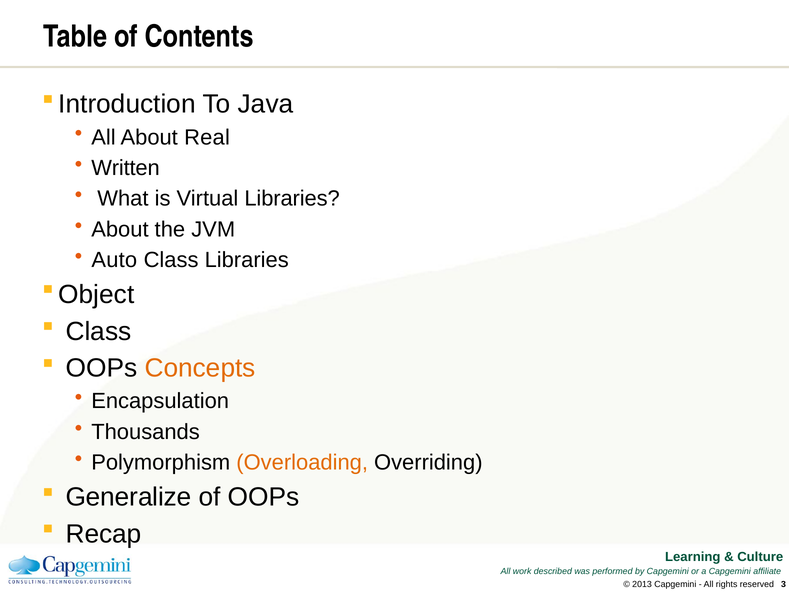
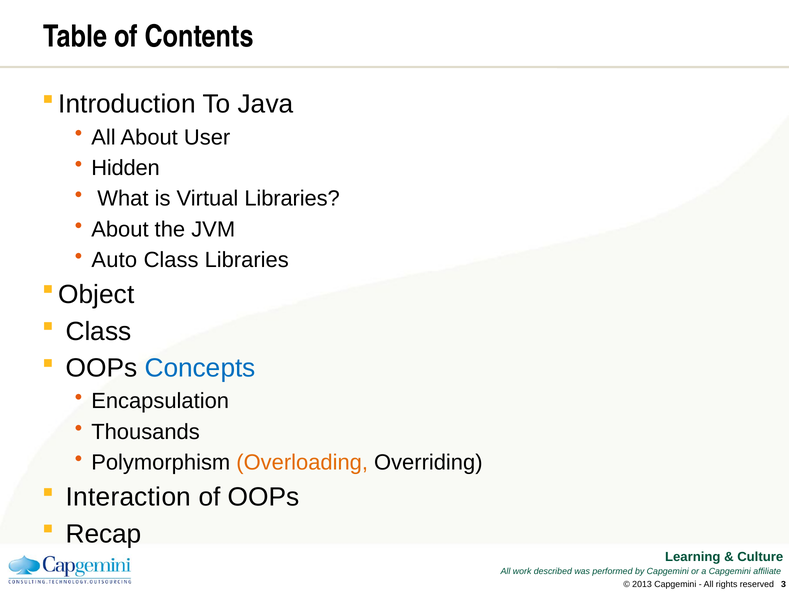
Real: Real -> User
Written: Written -> Hidden
Concepts colour: orange -> blue
Generalize: Generalize -> Interaction
